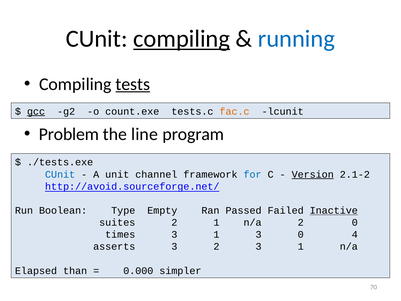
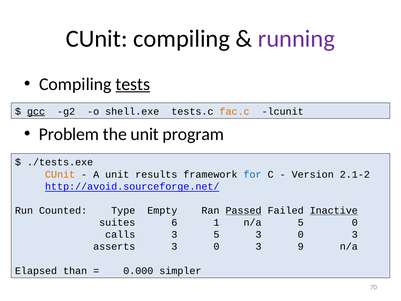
compiling at (182, 39) underline: present -> none
running colour: blue -> purple
count.exe: count.exe -> shell.exe
the line: line -> unit
CUnit at (60, 174) colour: blue -> orange
channel: channel -> results
Version underline: present -> none
Boolean: Boolean -> Counted
Passed underline: none -> present
suites 2: 2 -> 6
n/a 2: 2 -> 5
times: times -> calls
1 at (216, 234): 1 -> 5
4 at (355, 234): 4 -> 3
asserts 3 2: 2 -> 0
1 at (301, 246): 1 -> 9
